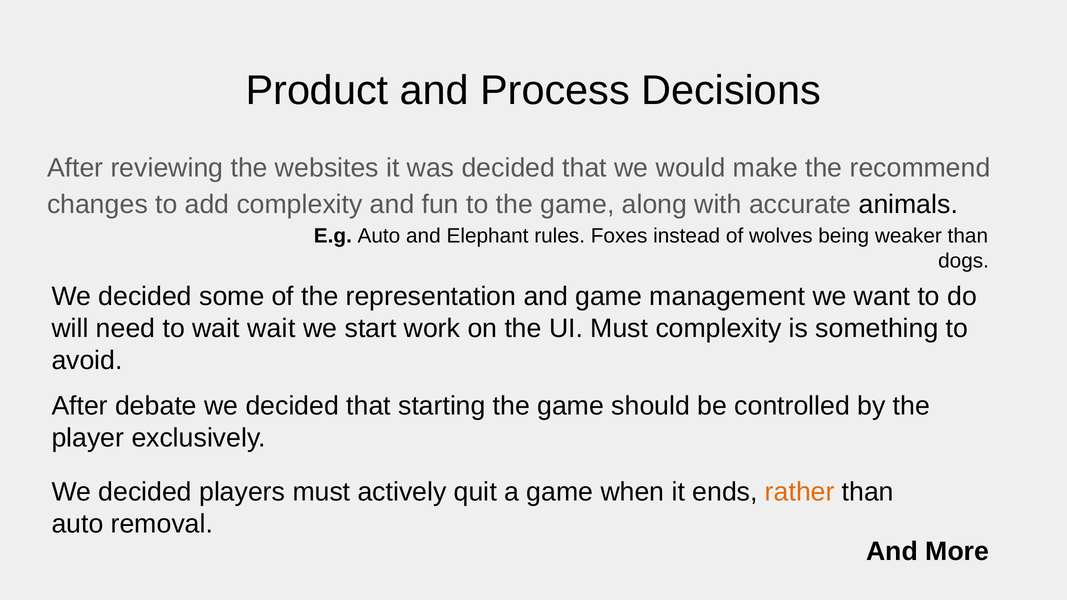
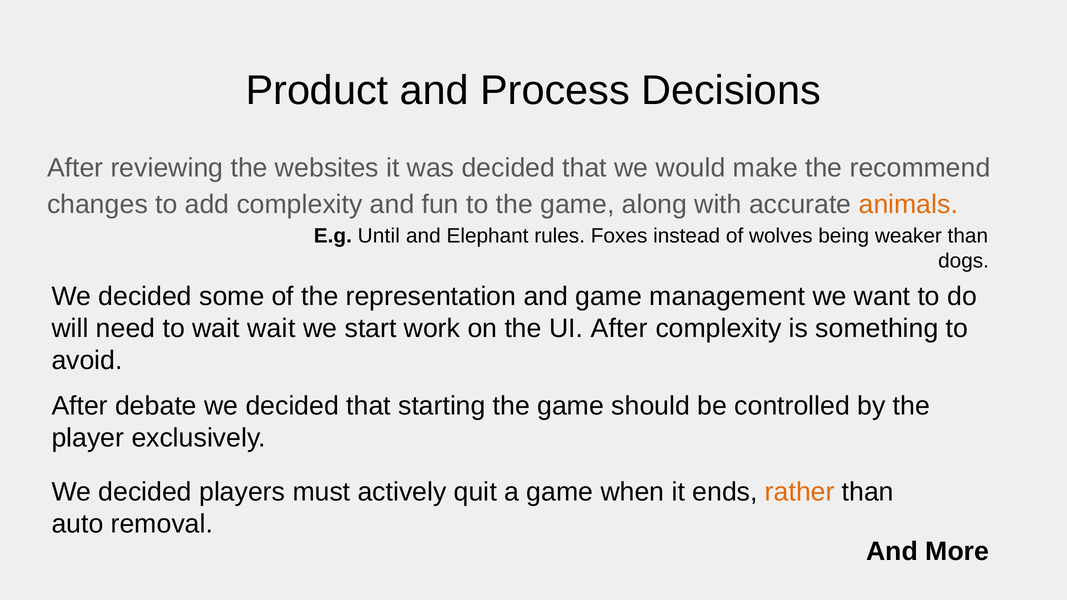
animals colour: black -> orange
E.g Auto: Auto -> Until
UI Must: Must -> After
